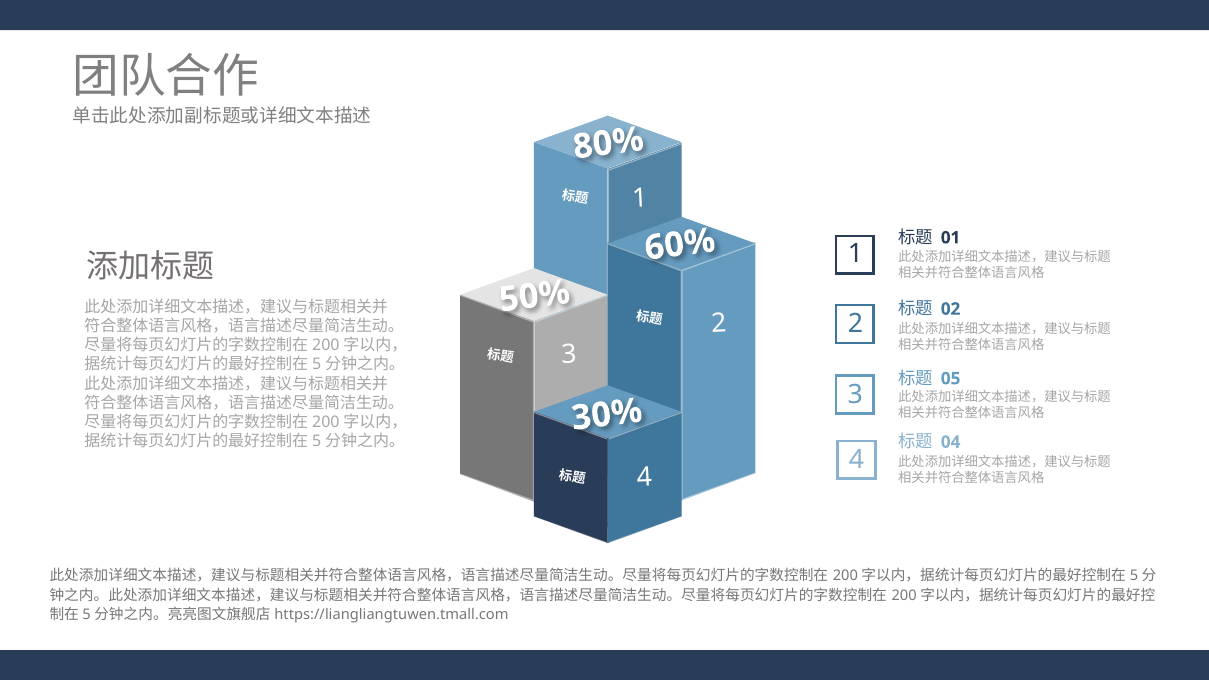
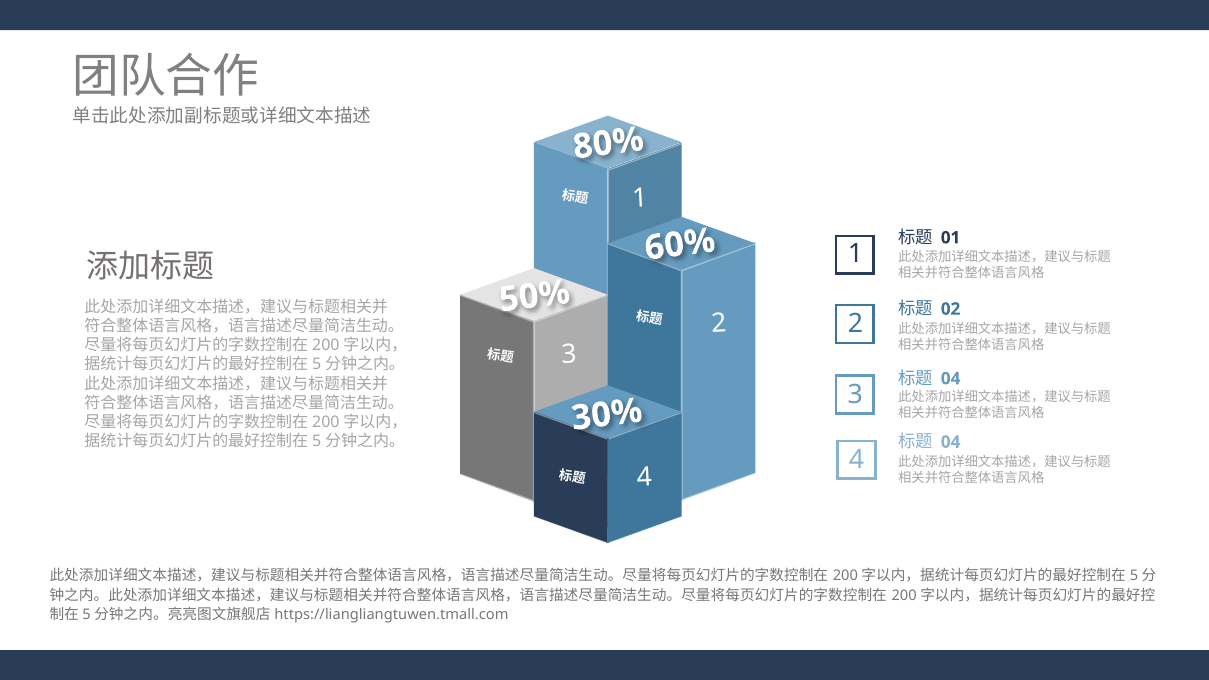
05 at (951, 379): 05 -> 04
